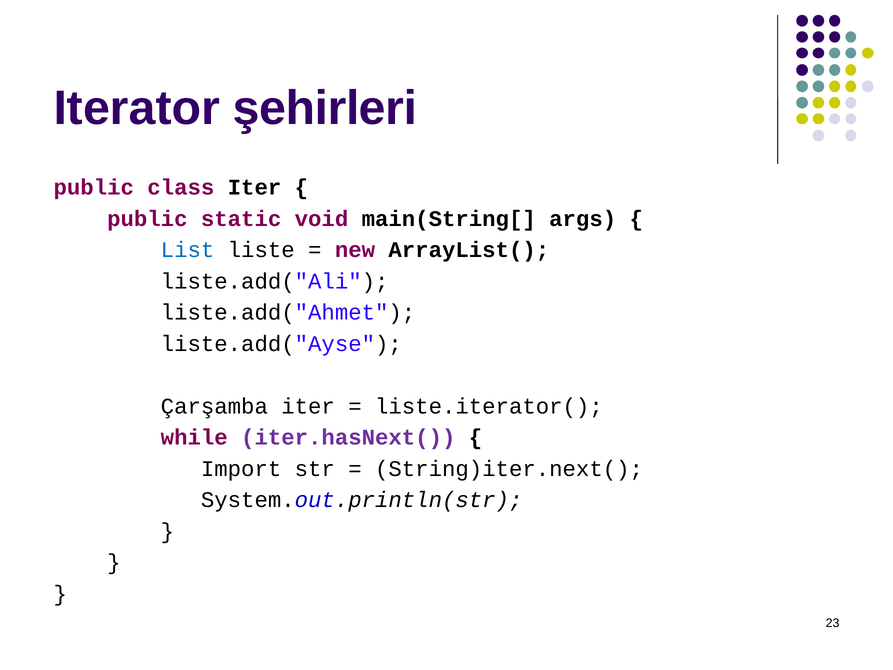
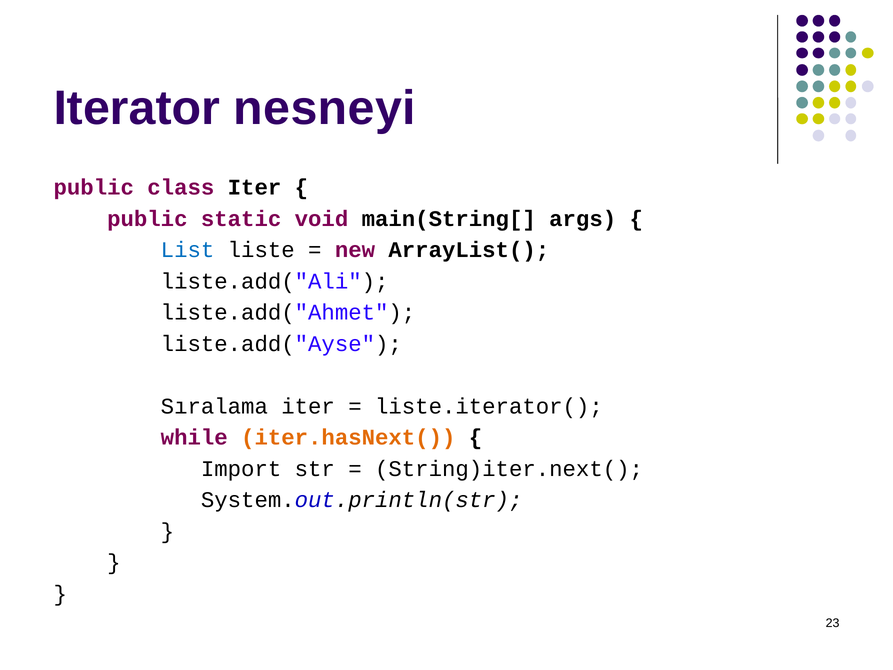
şehirleri: şehirleri -> nesneyi
Çarşamba: Çarşamba -> Sıralama
iter.hasNext( colour: purple -> orange
